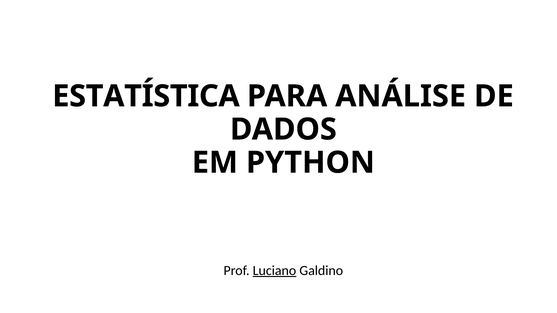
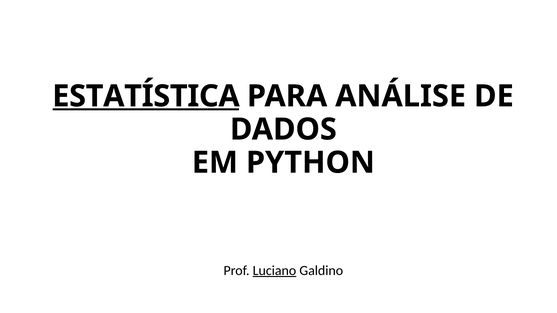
ESTATÍSTICA underline: none -> present
